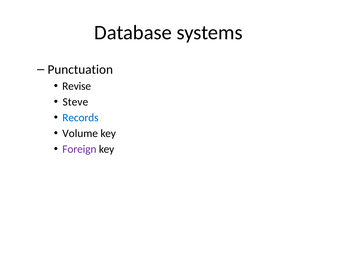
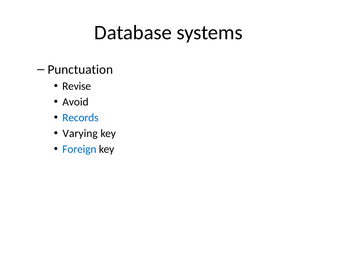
Steve: Steve -> Avoid
Volume: Volume -> Varying
Foreign colour: purple -> blue
